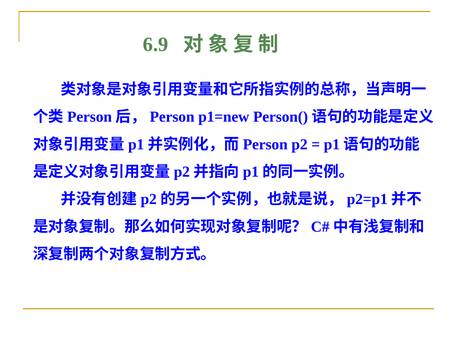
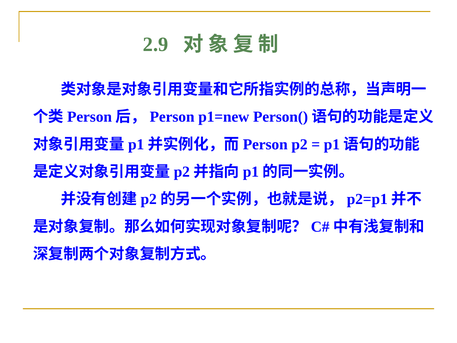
6.9: 6.9 -> 2.9
